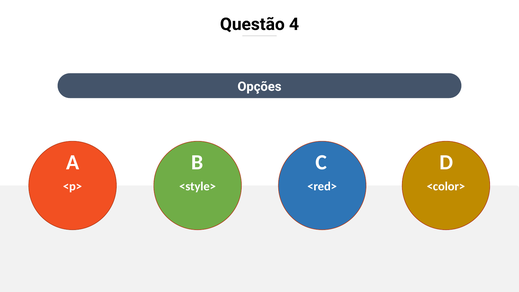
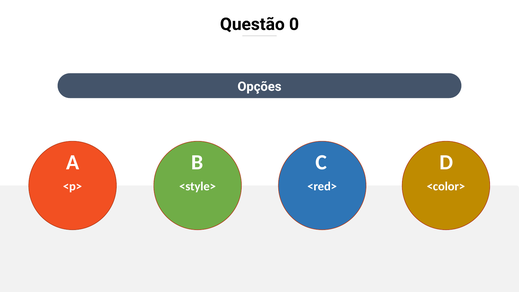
4: 4 -> 0
